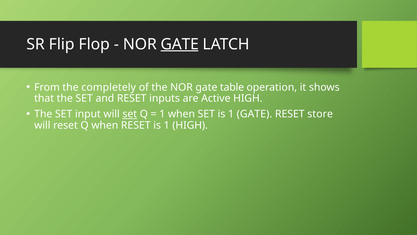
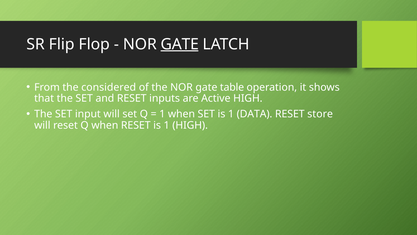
completely: completely -> considered
set at (130, 114) underline: present -> none
1 GATE: GATE -> DATA
